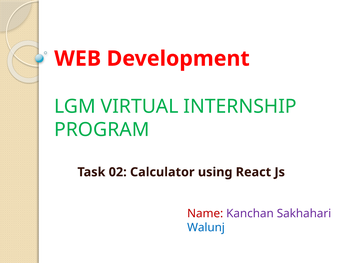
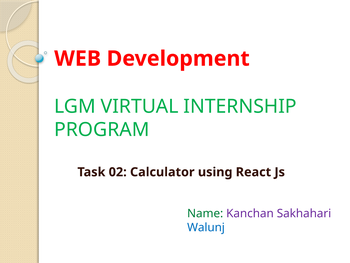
Name colour: red -> green
